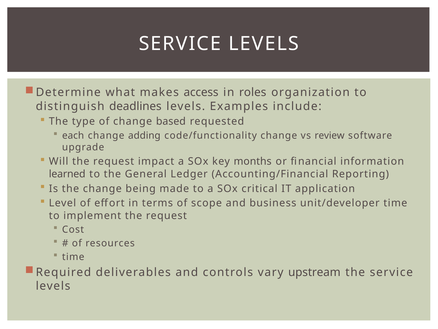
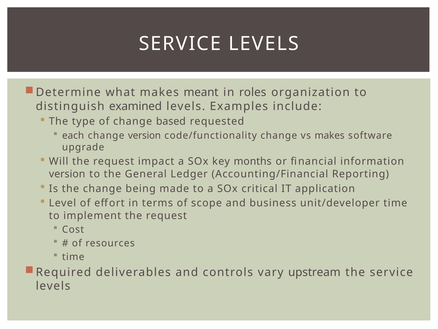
access: access -> meant
deadlines: deadlines -> examined
change adding: adding -> version
vs review: review -> makes
learned at (67, 174): learned -> version
